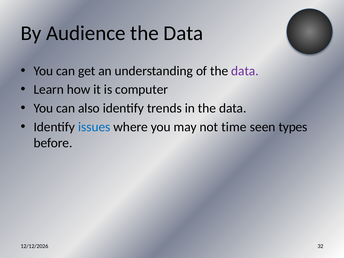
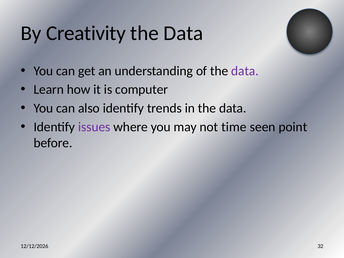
Audience: Audience -> Creativity
issues colour: blue -> purple
types: types -> point
